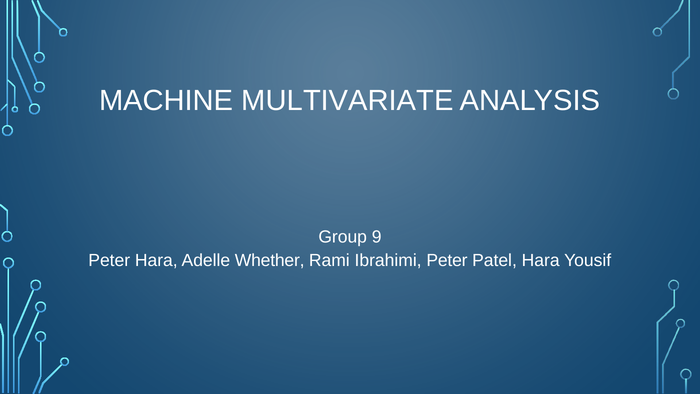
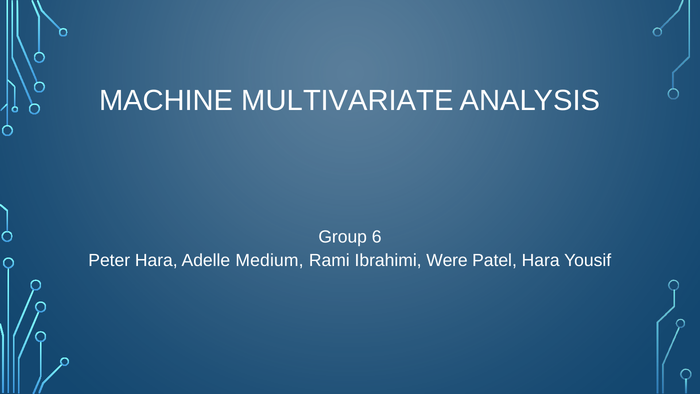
9: 9 -> 6
Whether: Whether -> Medium
Ibrahimi Peter: Peter -> Were
